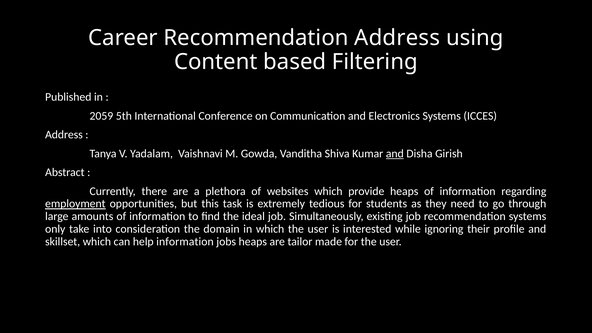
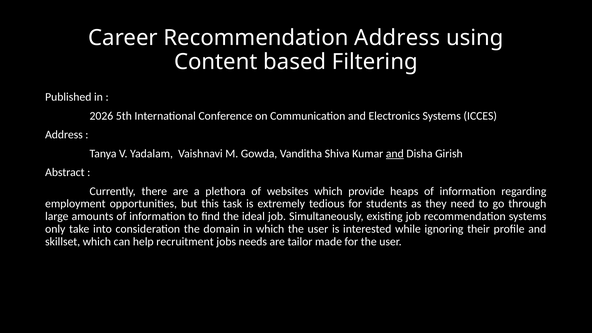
2059: 2059 -> 2026
employment underline: present -> none
help information: information -> recruitment
jobs heaps: heaps -> needs
